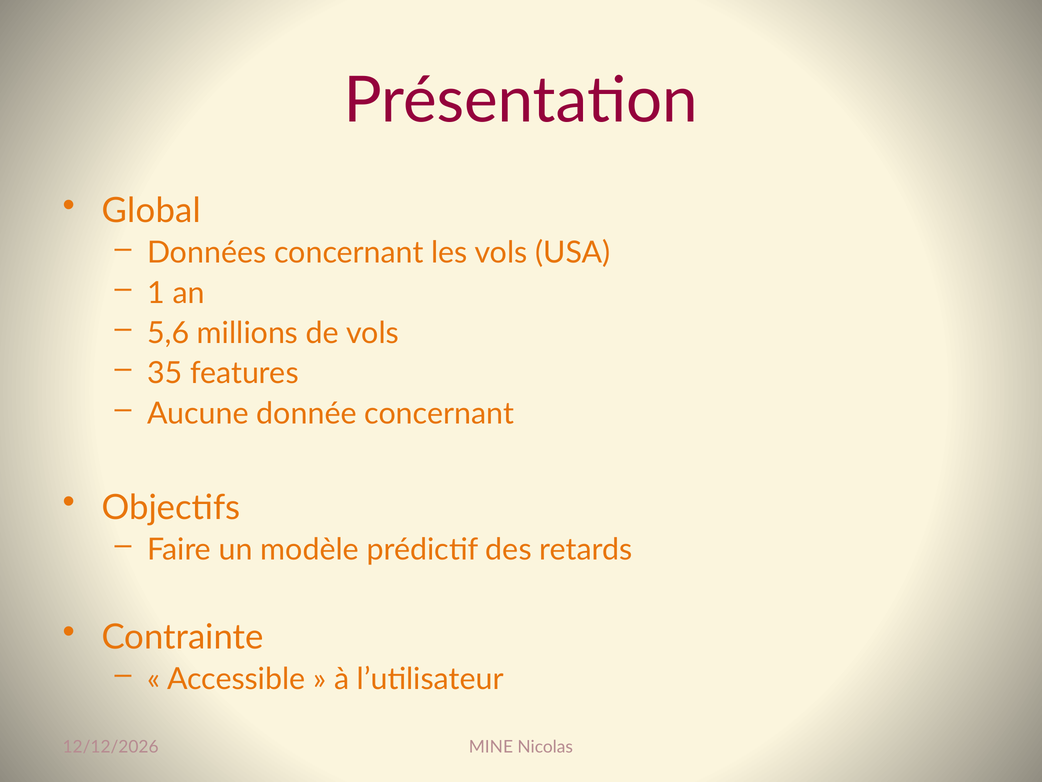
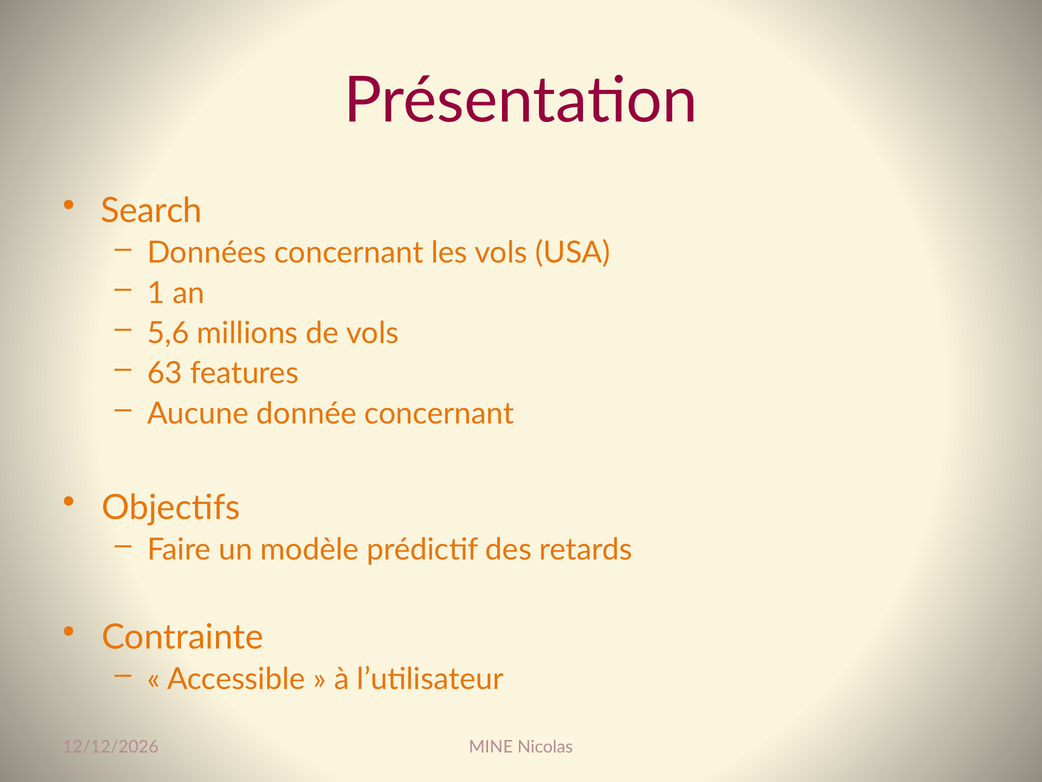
Global: Global -> Search
35: 35 -> 63
